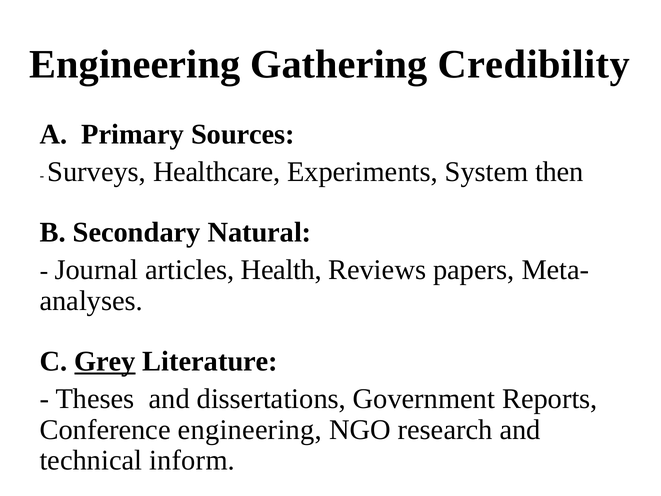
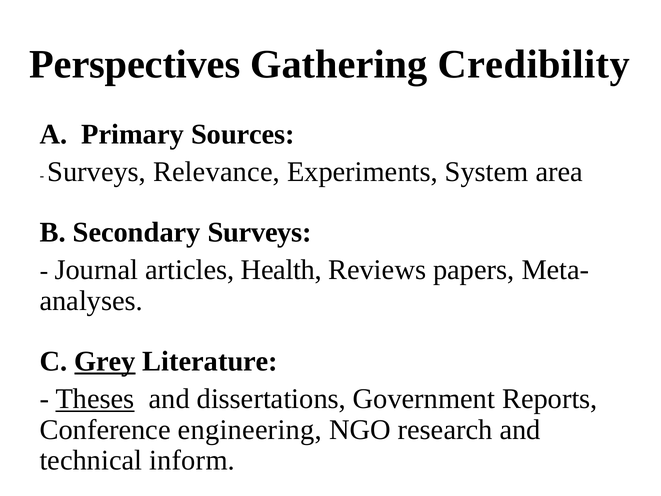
Engineering at (135, 65): Engineering -> Perspectives
Healthcare: Healthcare -> Relevance
then: then -> area
Secondary Natural: Natural -> Surveys
Theses underline: none -> present
